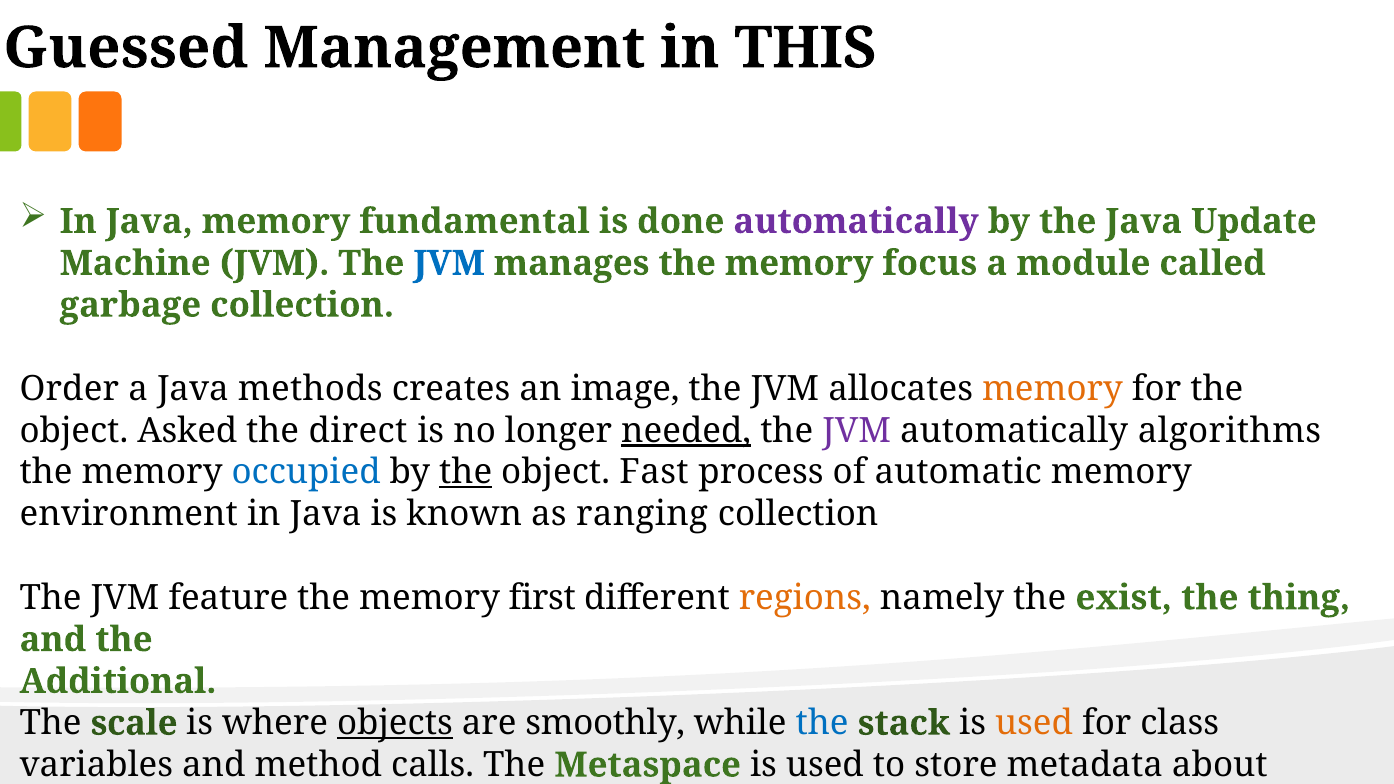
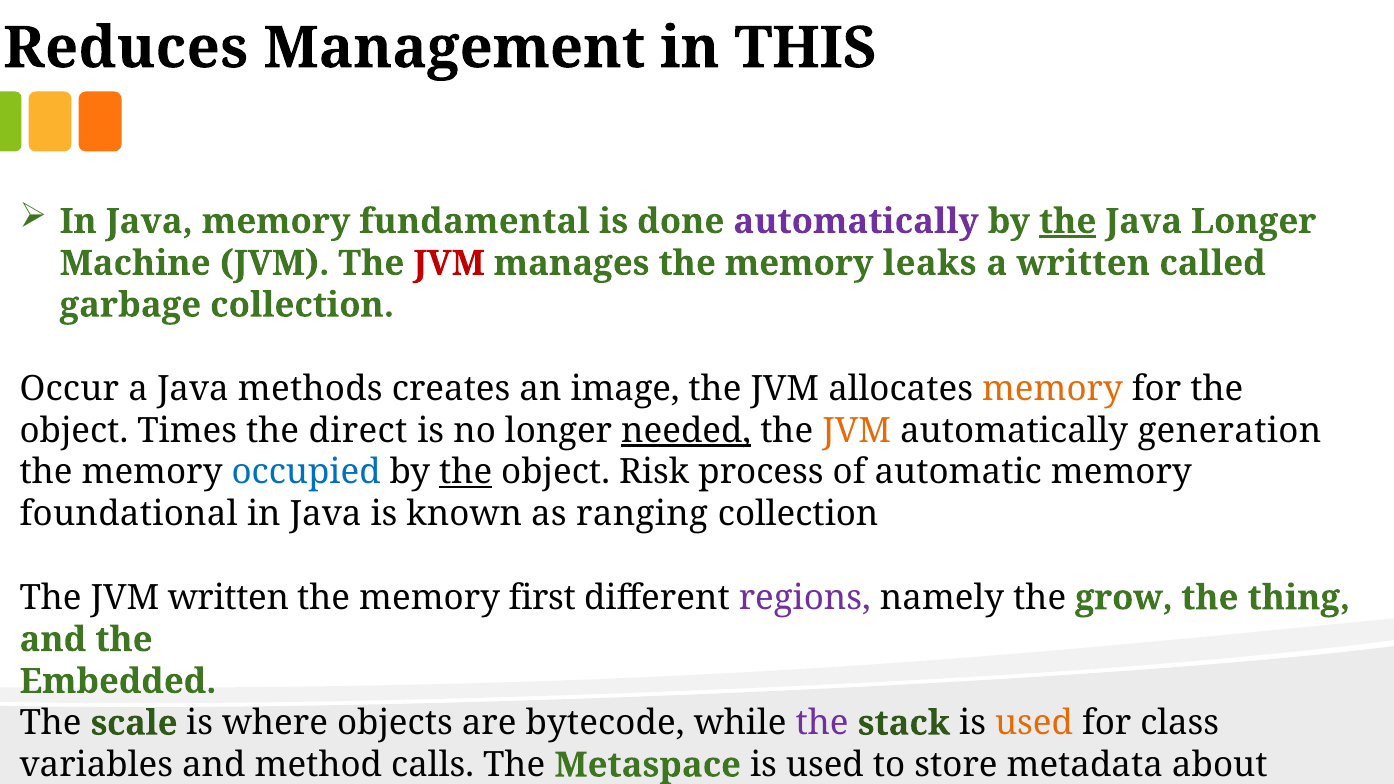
Guessed: Guessed -> Reduces
the at (1068, 222) underline: none -> present
Java Update: Update -> Longer
JVM at (449, 263) colour: blue -> red
focus: focus -> leaks
a module: module -> written
Order: Order -> Occur
Asked: Asked -> Times
JVM at (857, 431) colour: purple -> orange
algorithms: algorithms -> generation
Fast: Fast -> Risk
environment: environment -> foundational
JVM feature: feature -> written
regions colour: orange -> purple
exist: exist -> grow
Additional: Additional -> Embedded
objects underline: present -> none
smoothly: smoothly -> bytecode
the at (822, 724) colour: blue -> purple
